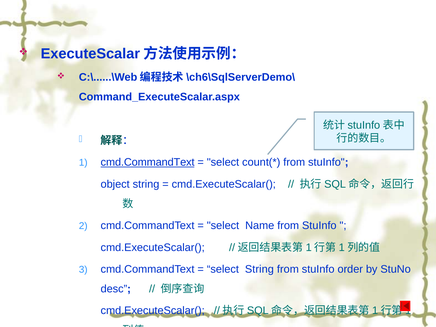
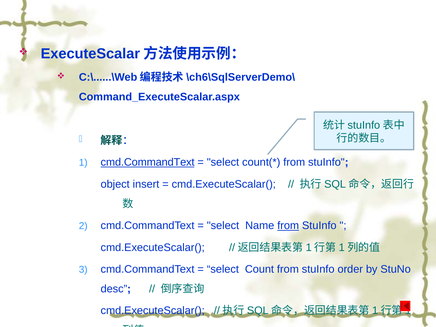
object string: string -> insert
from at (288, 226) underline: none -> present
select String: String -> Count
